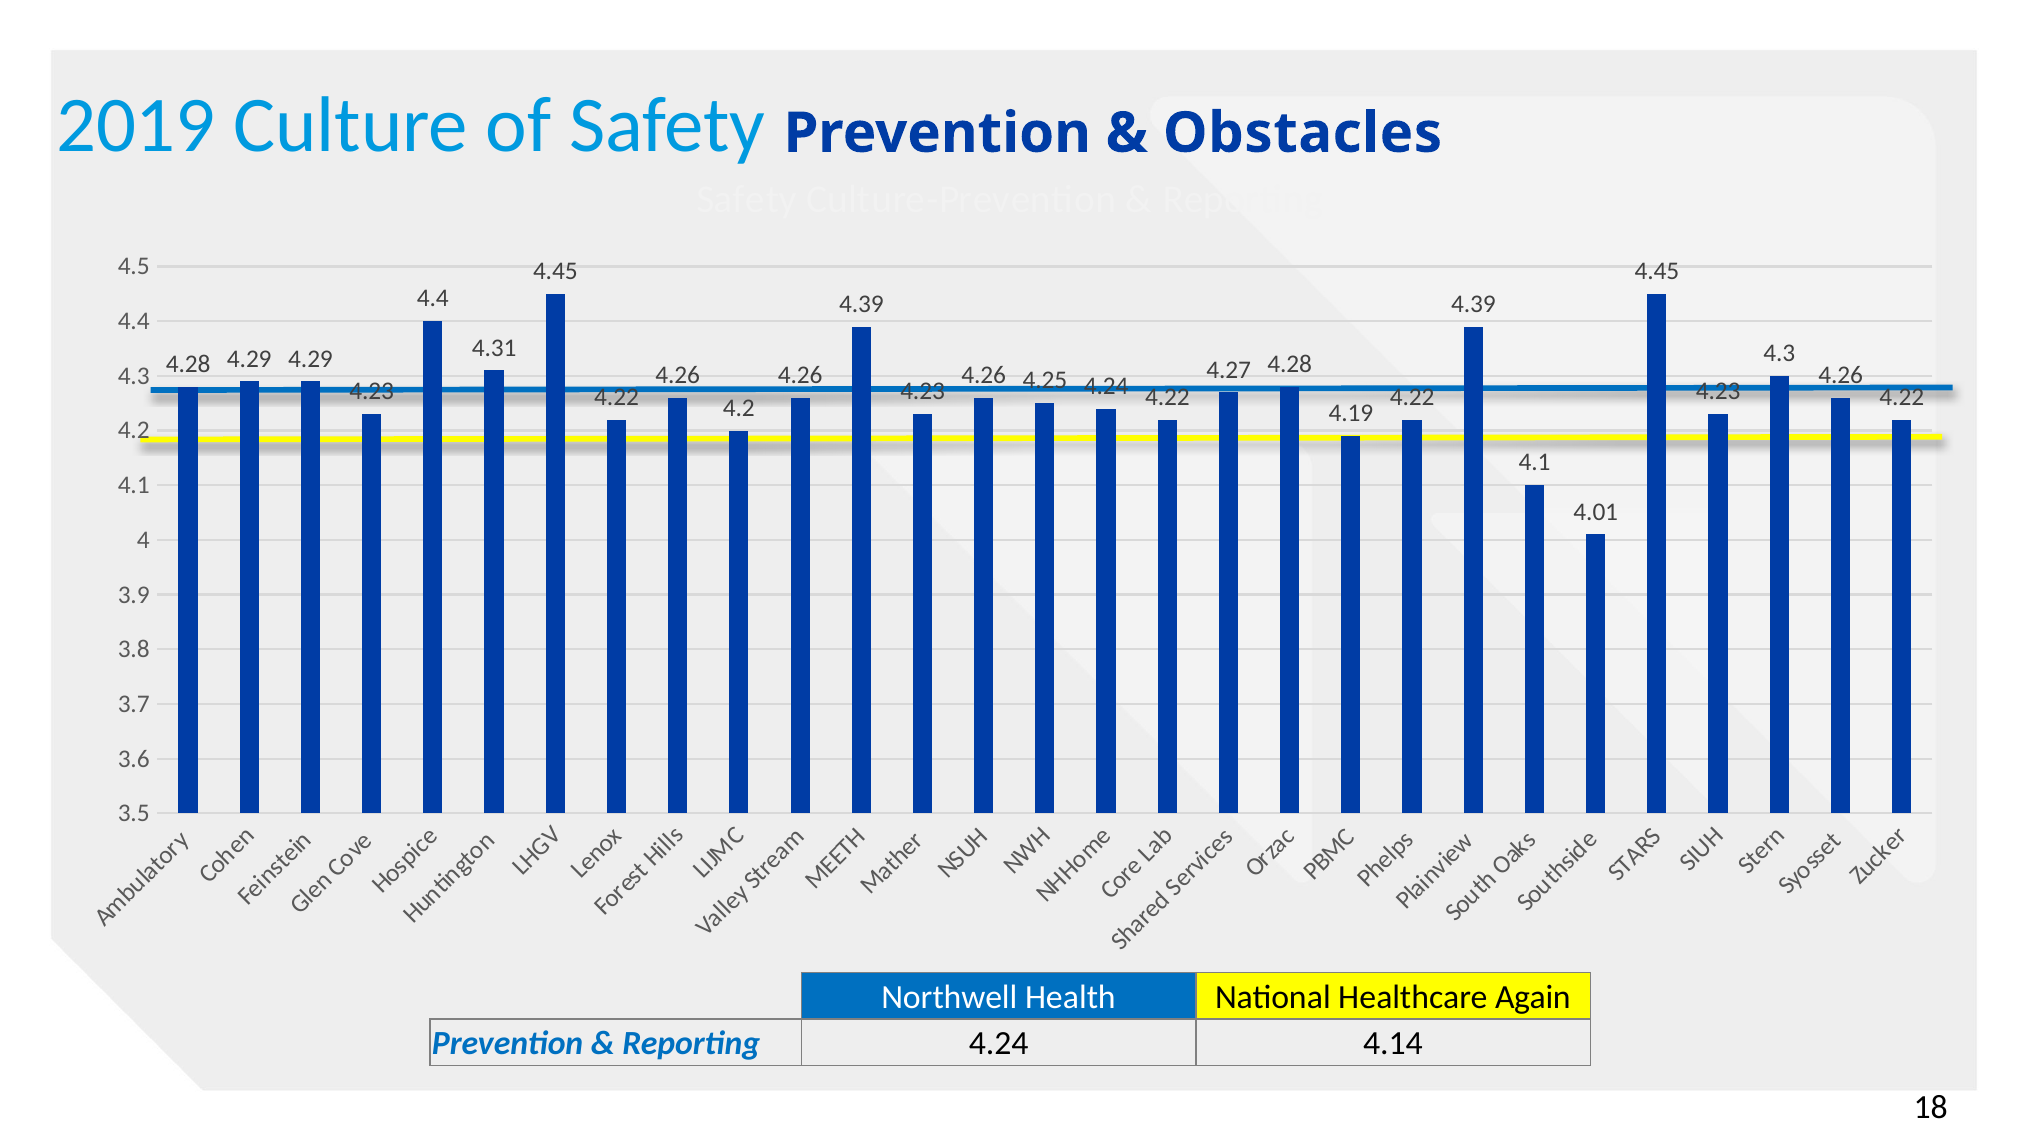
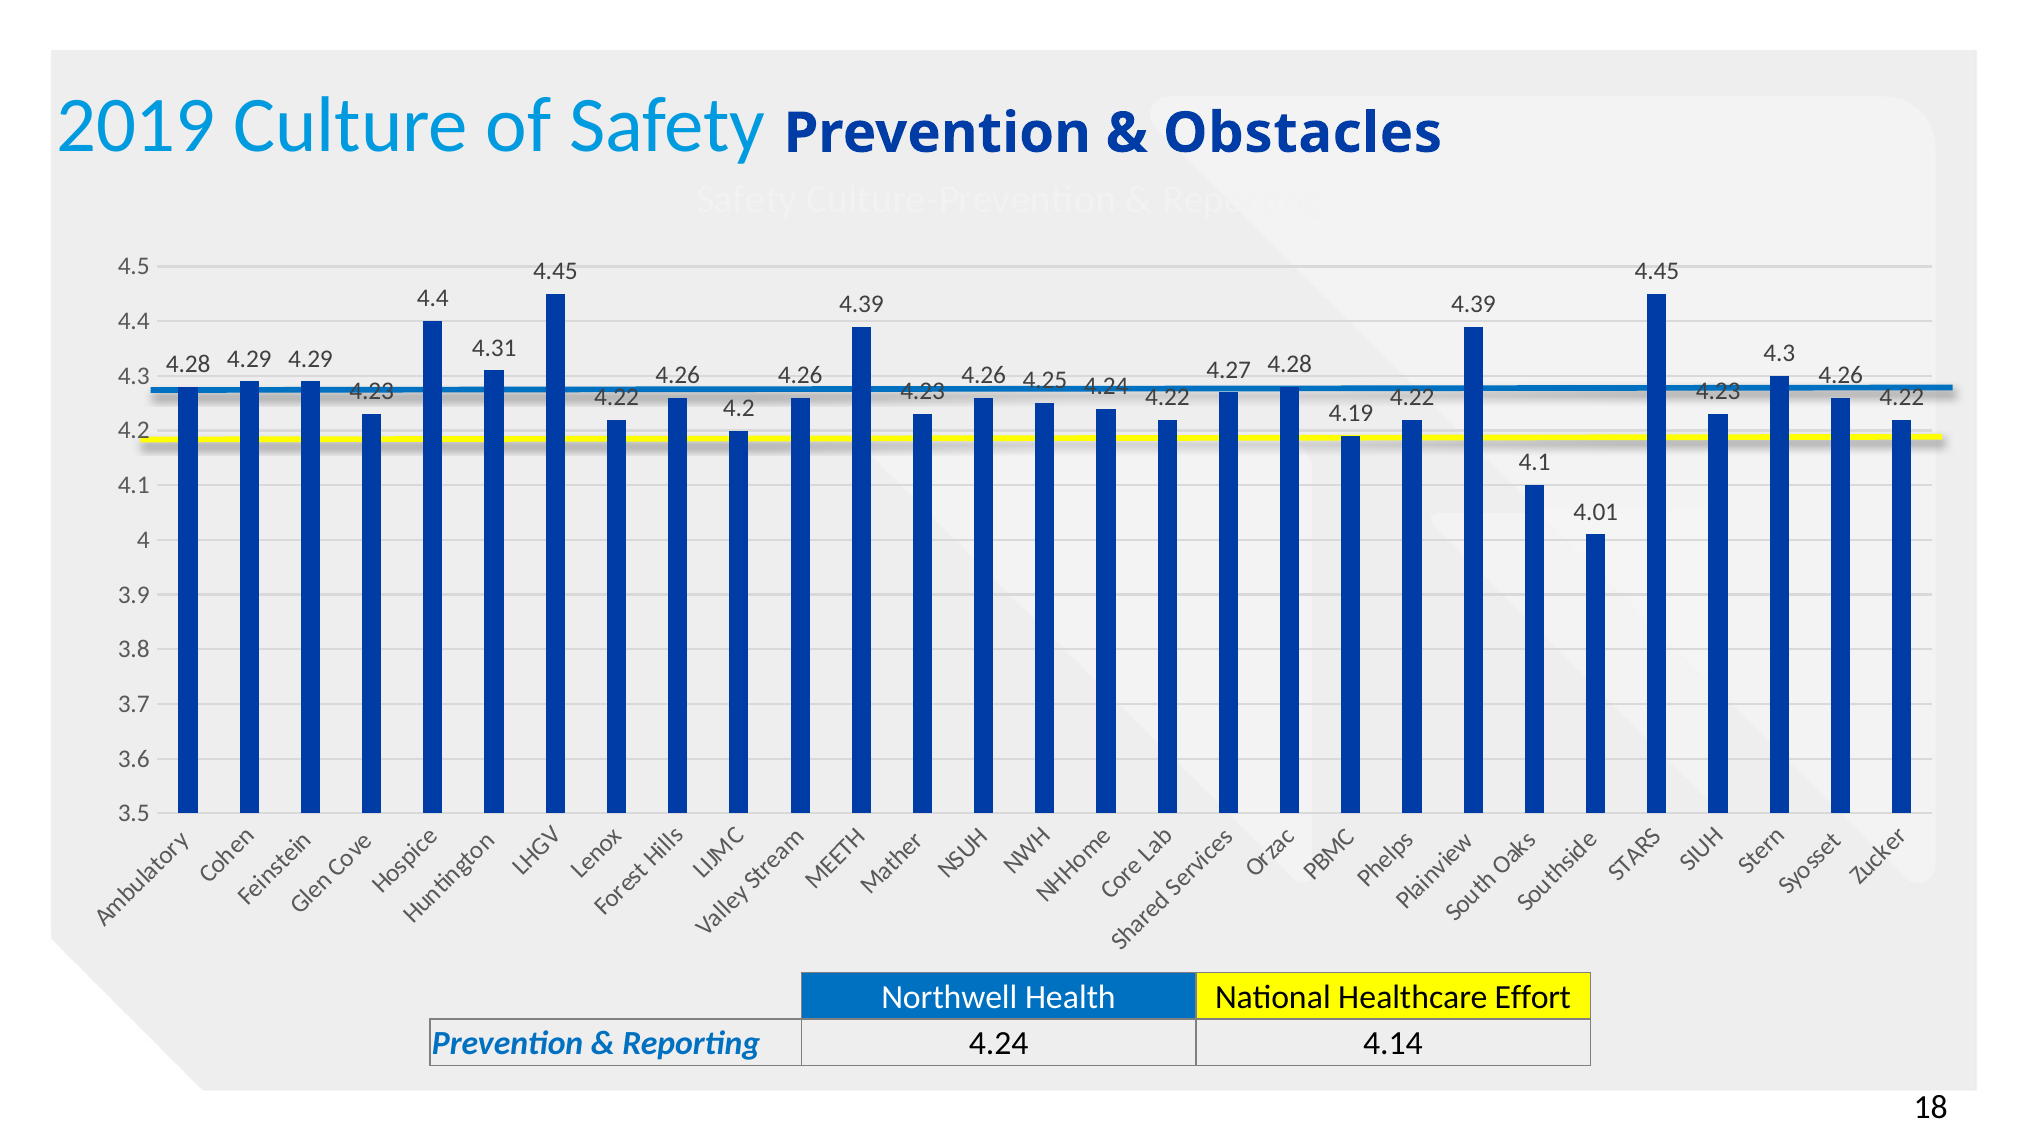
Again: Again -> Effort
